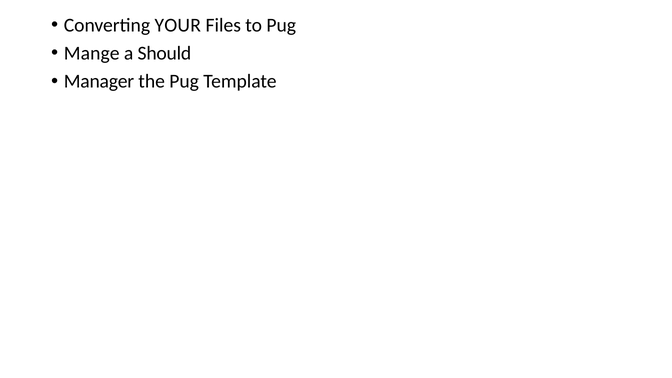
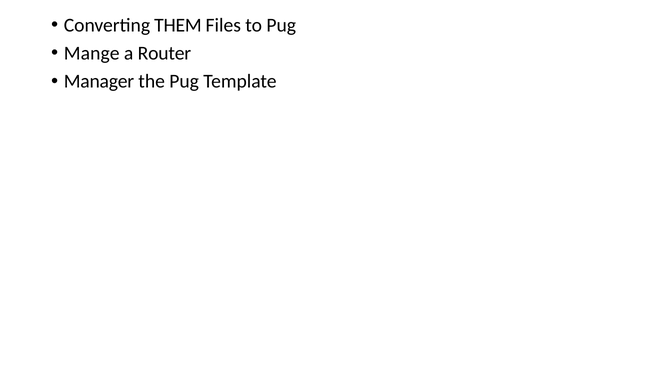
YOUR: YOUR -> THEM
Should: Should -> Router
